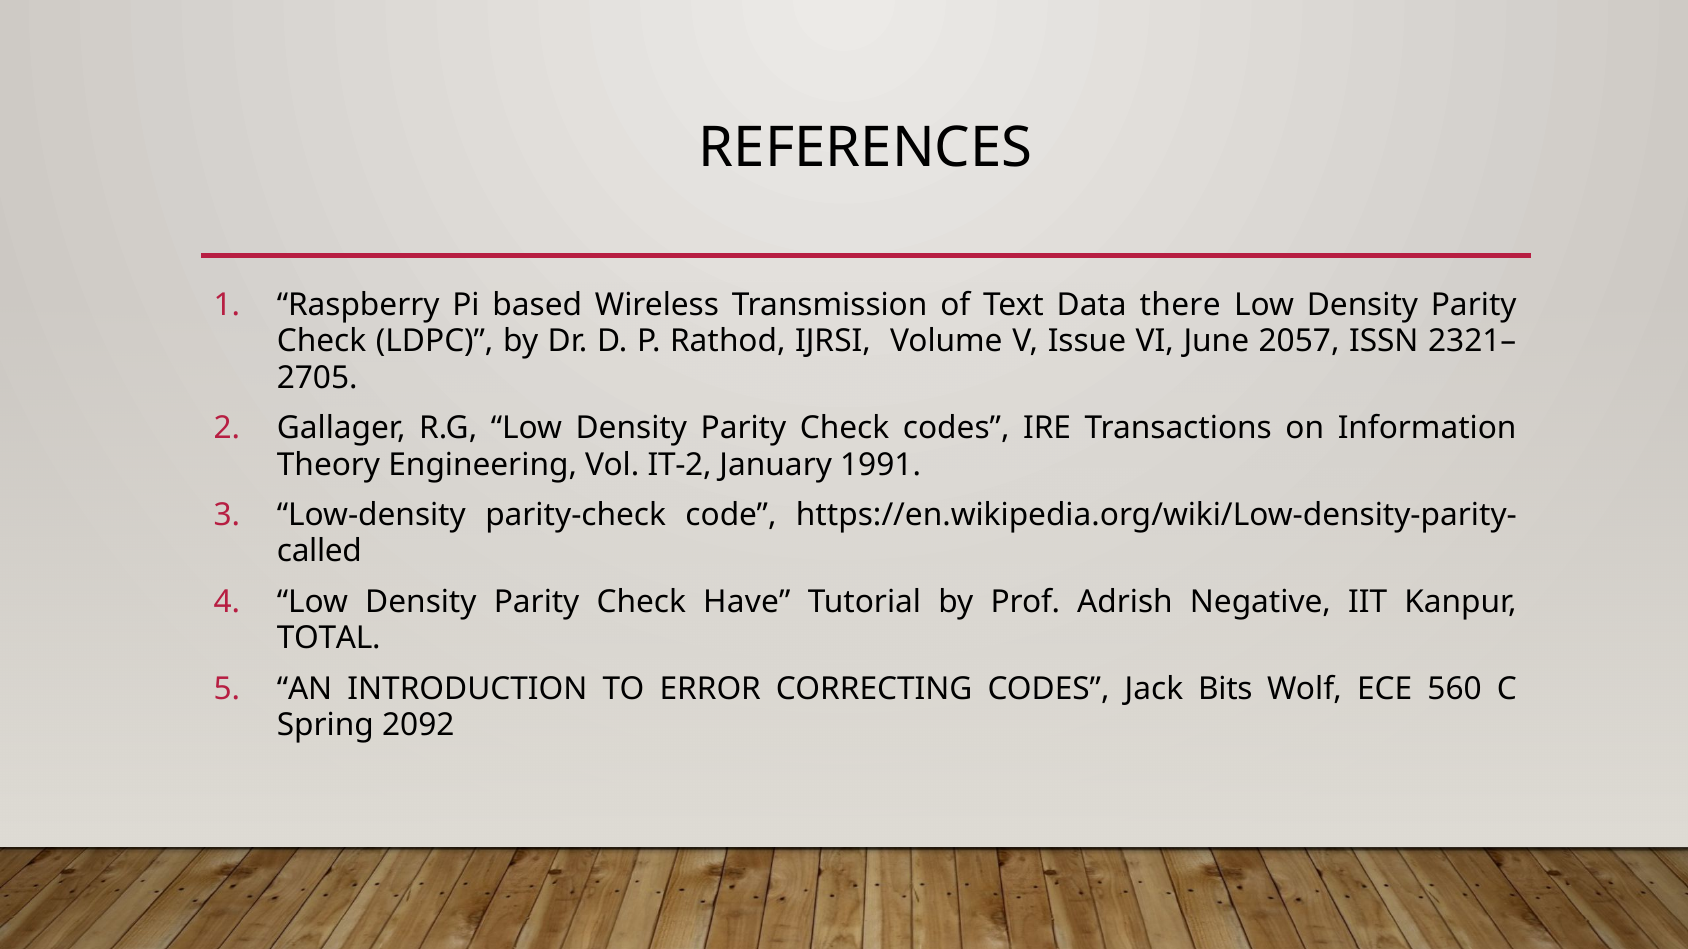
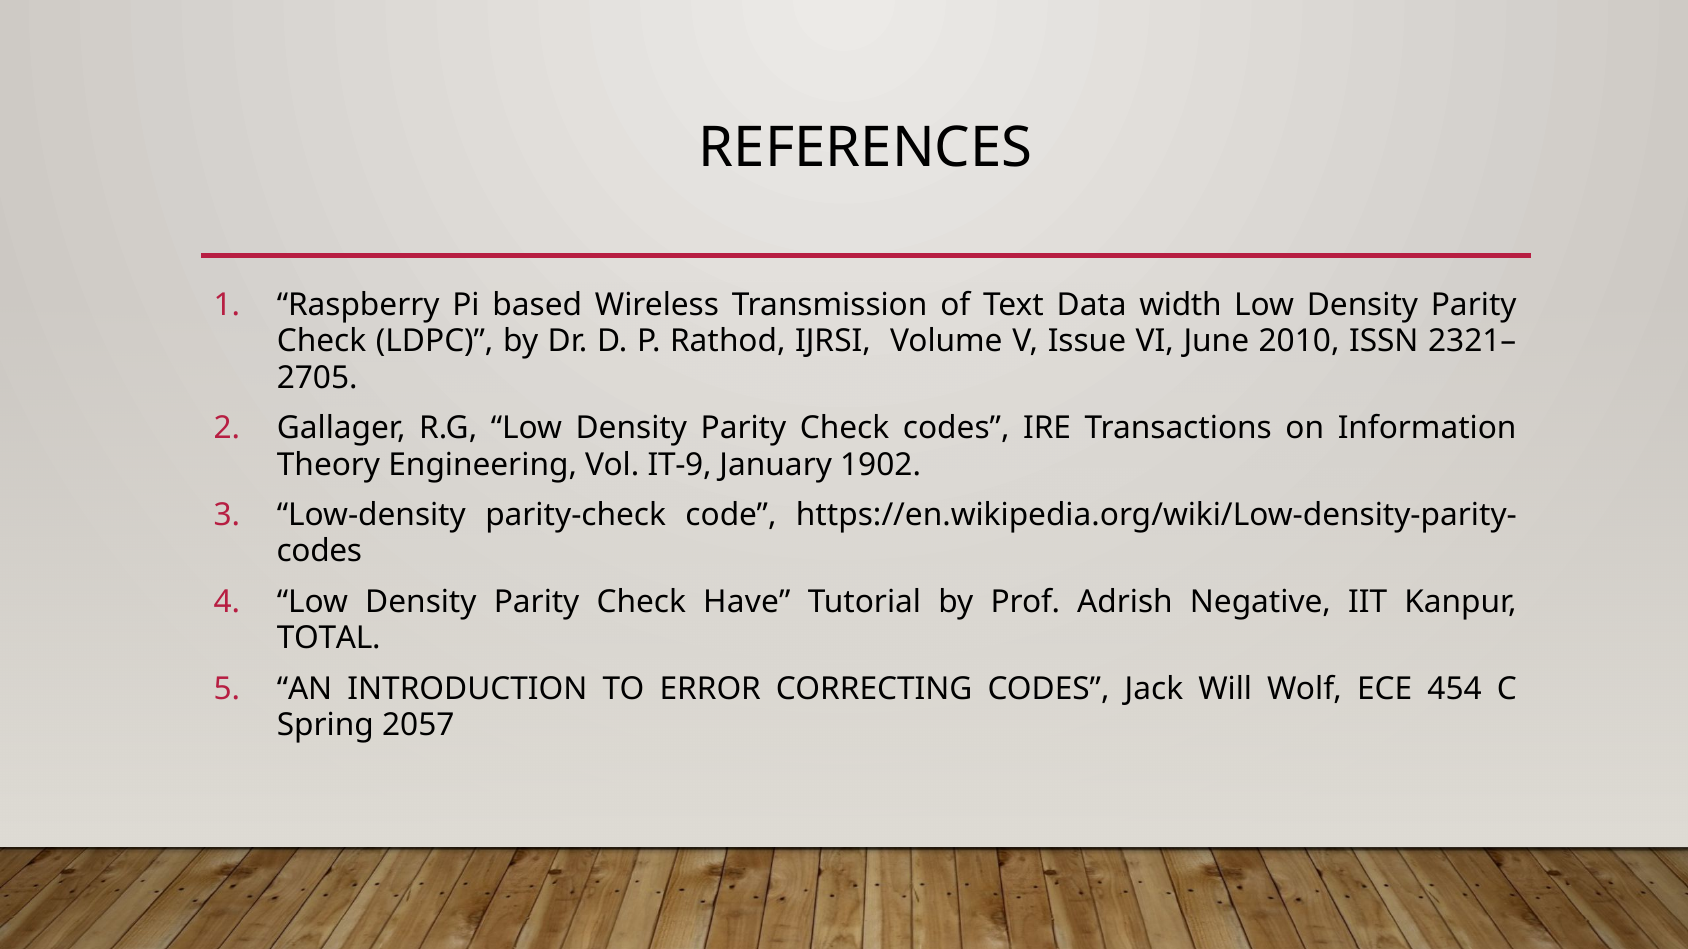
there: there -> width
2057: 2057 -> 2010
IT-2: IT-2 -> IT-9
1991: 1991 -> 1902
called at (319, 552): called -> codes
Bits: Bits -> Will
560: 560 -> 454
2092: 2092 -> 2057
